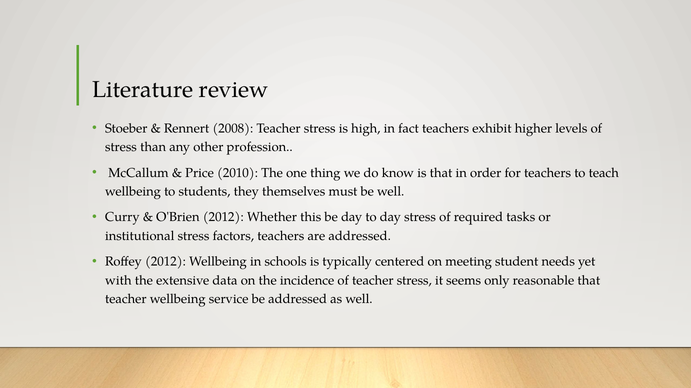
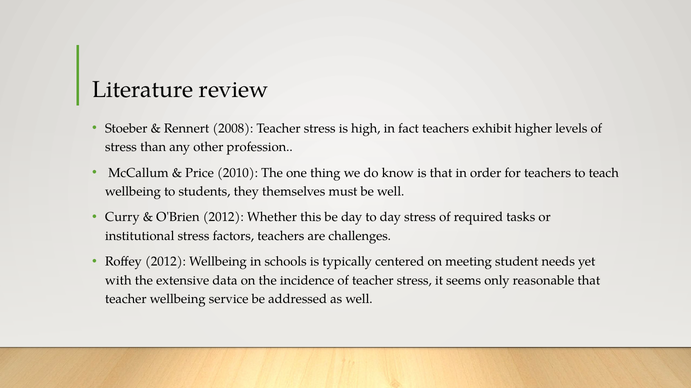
are addressed: addressed -> challenges
